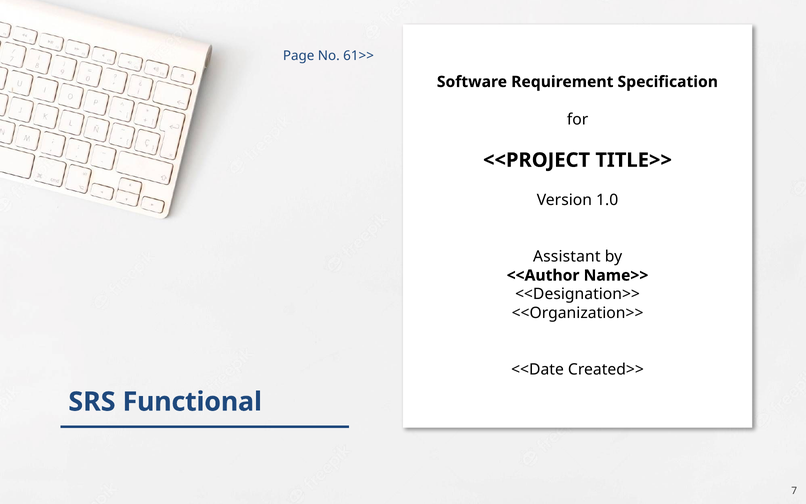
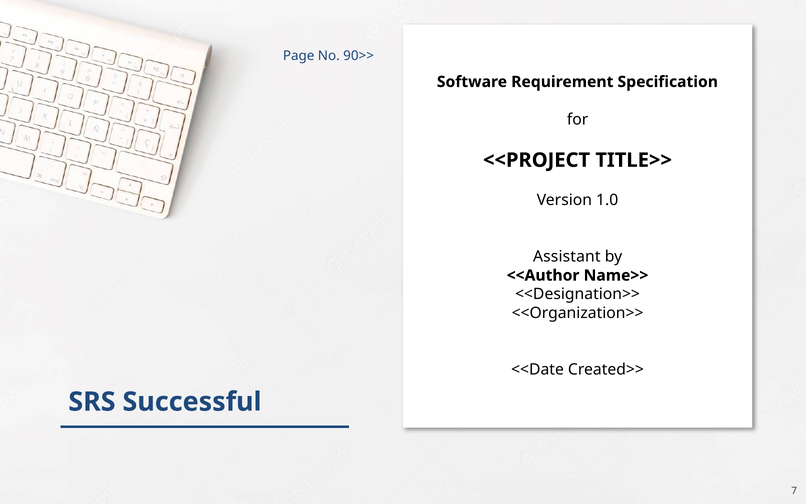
61>>: 61>> -> 90>>
Functional: Functional -> Successful
